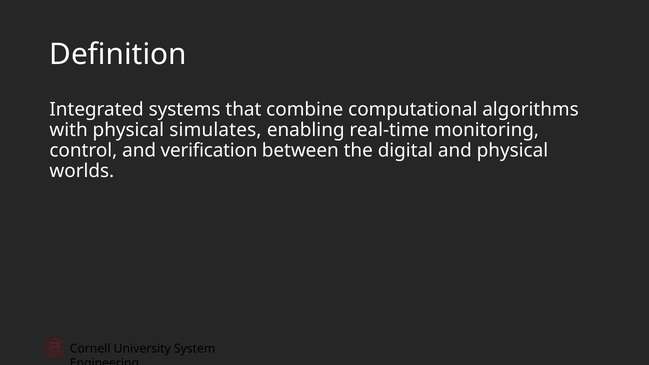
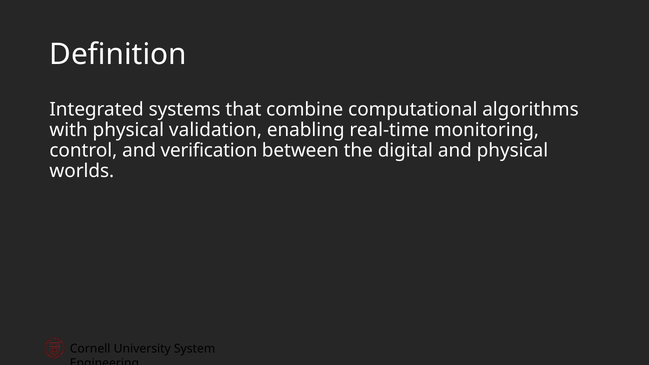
simulates: simulates -> validation
